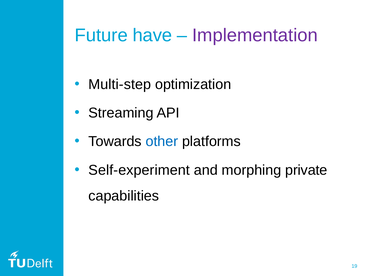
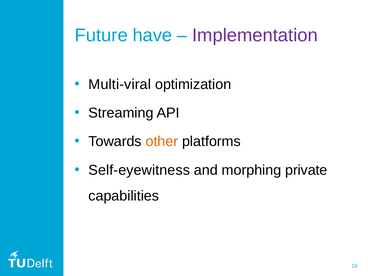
Multi-step: Multi-step -> Multi-viral
other colour: blue -> orange
Self-experiment: Self-experiment -> Self-eyewitness
